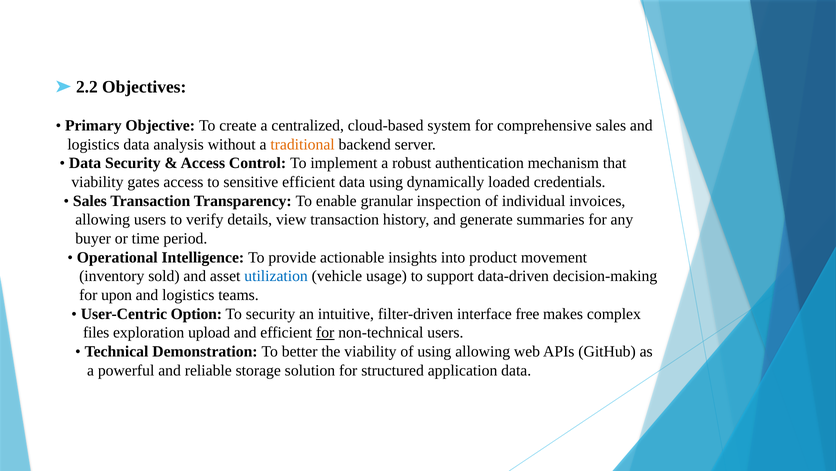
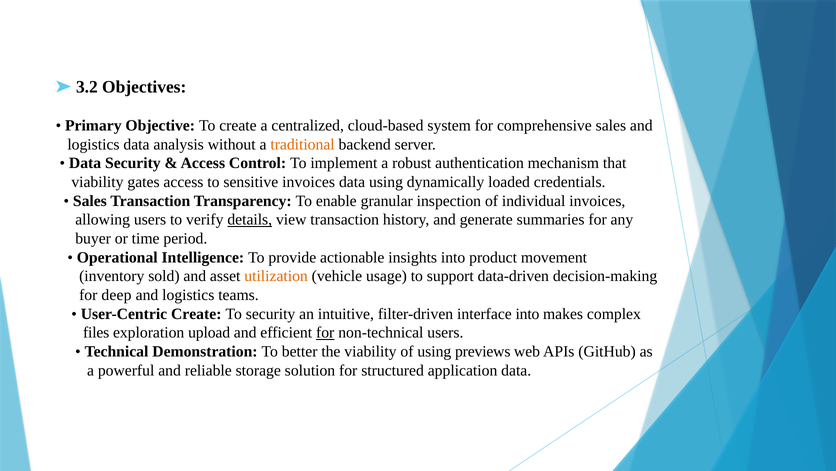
2.2: 2.2 -> 3.2
sensitive efficient: efficient -> invoices
details underline: none -> present
utilization colour: blue -> orange
upon: upon -> deep
User-Centric Option: Option -> Create
interface free: free -> into
using allowing: allowing -> previews
